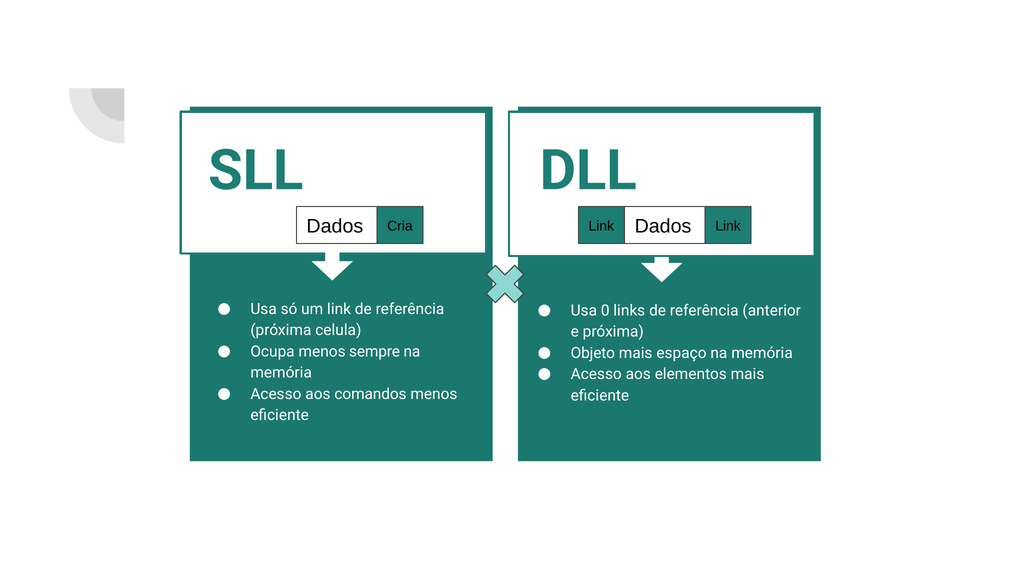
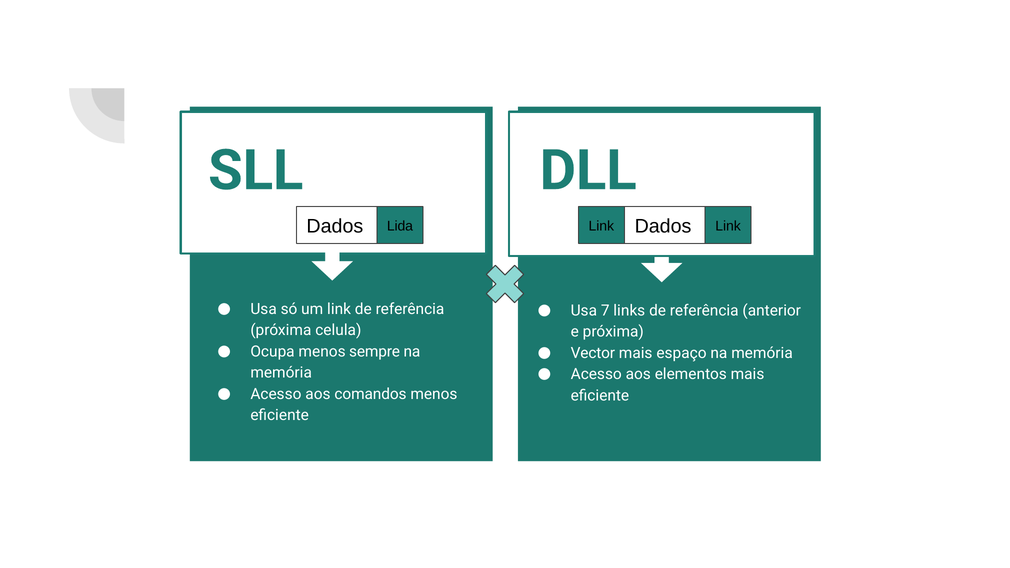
Cria: Cria -> Lida
0: 0 -> 7
Objeto at (593, 353): Objeto -> Vector
